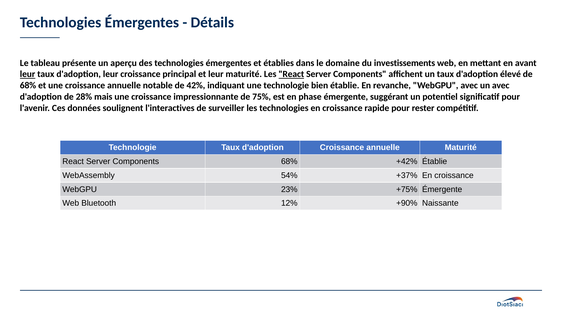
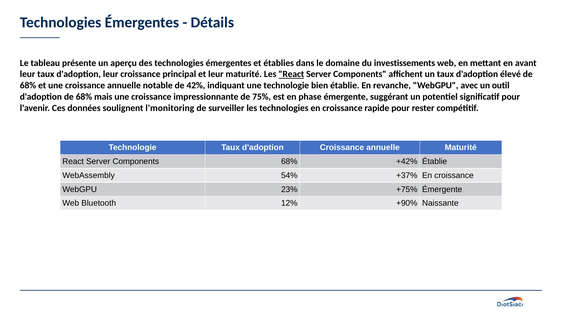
leur at (28, 74) underline: present -> none
un avec: avec -> outil
d'adoption de 28%: 28% -> 68%
l'interactives: l'interactives -> l'monitoring
